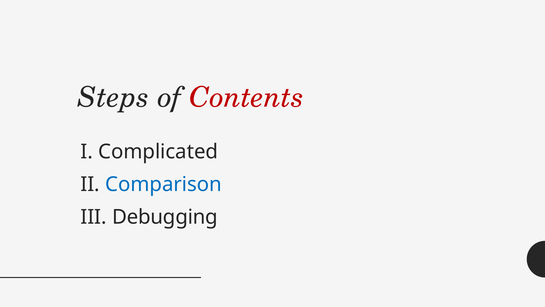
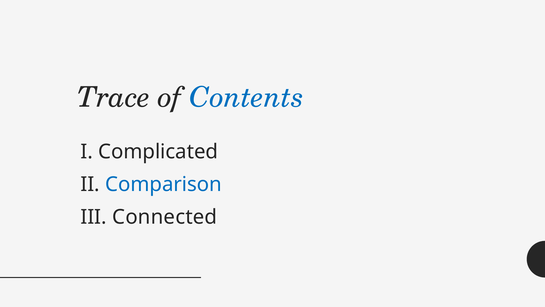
Steps: Steps -> Trace
Contents colour: red -> blue
Debugging: Debugging -> Connected
